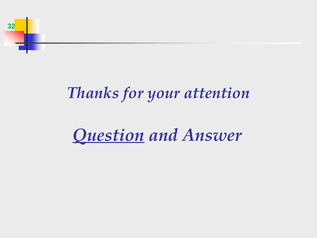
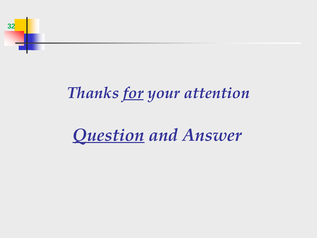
for underline: none -> present
